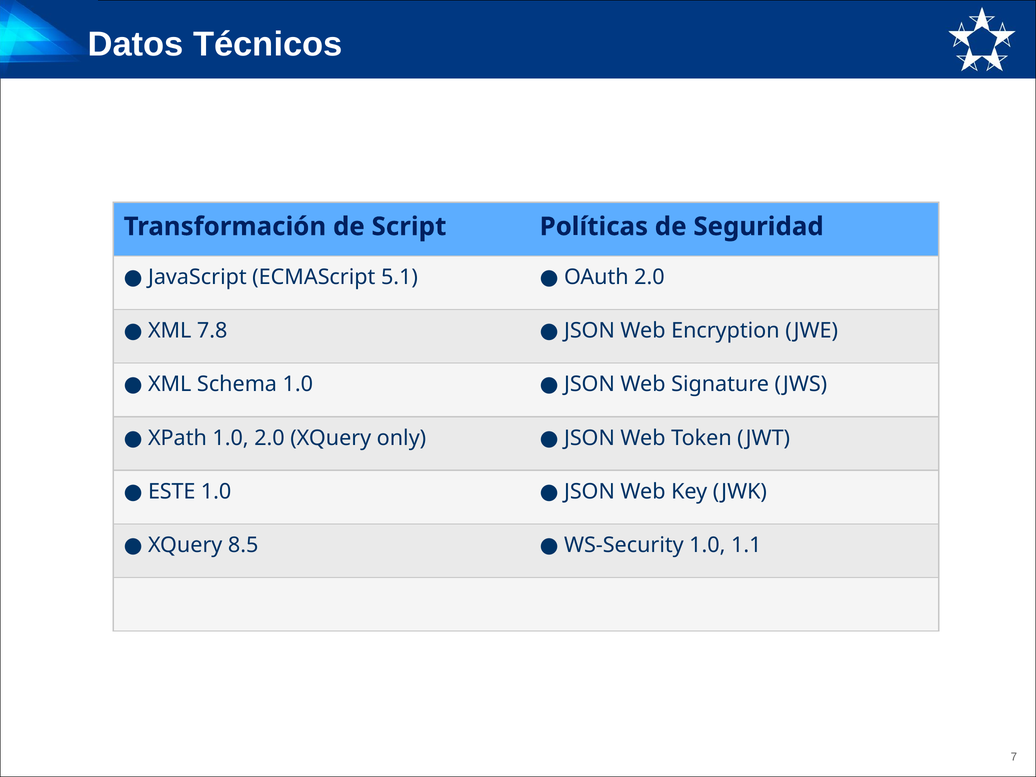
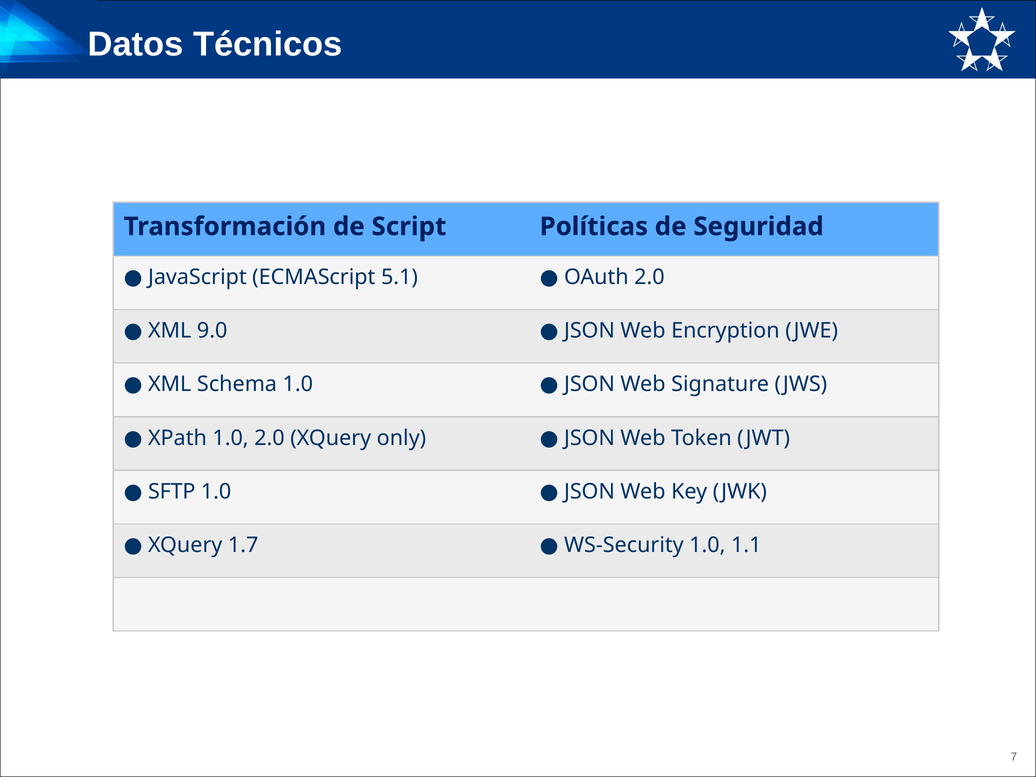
7.8: 7.8 -> 9.0
ESTE: ESTE -> SFTP
8.5: 8.5 -> 1.7
